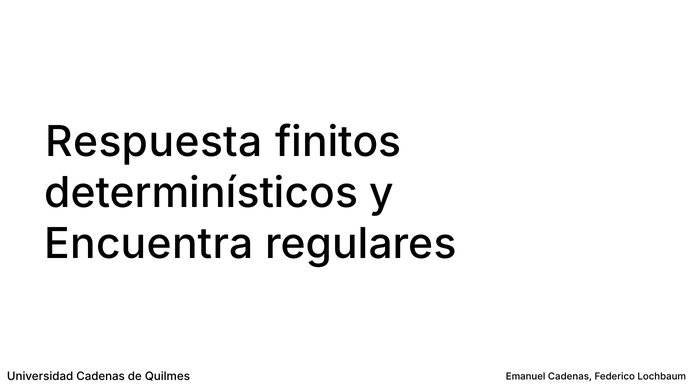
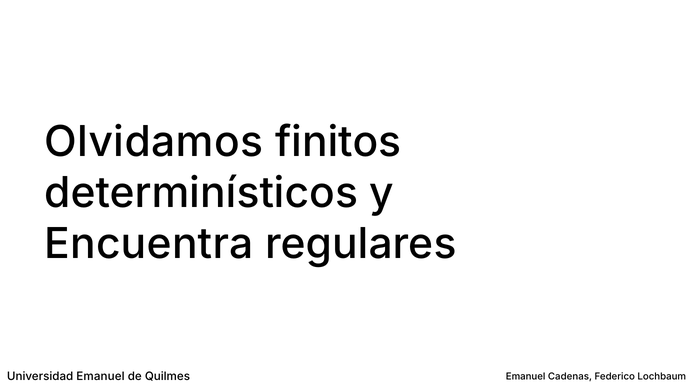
Respuesta: Respuesta -> Olvidamos
Universidad Cadenas: Cadenas -> Emanuel
